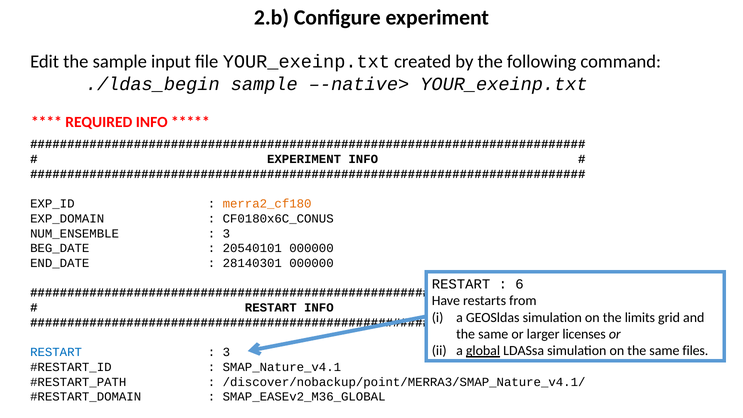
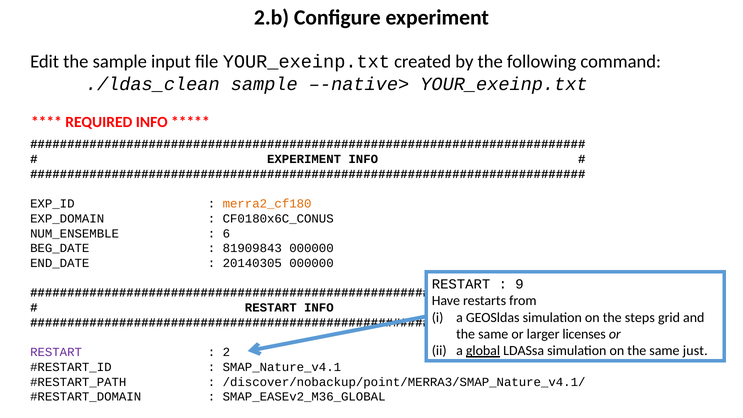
./ldas_begin: ./ldas_begin -> ./ldas_clean
3 at (226, 233): 3 -> 6
20540101: 20540101 -> 81909843
28140301: 28140301 -> 20140305
6: 6 -> 9
limits: limits -> steps
files: files -> just
RESTART at (56, 352) colour: blue -> purple
3 at (226, 352): 3 -> 2
